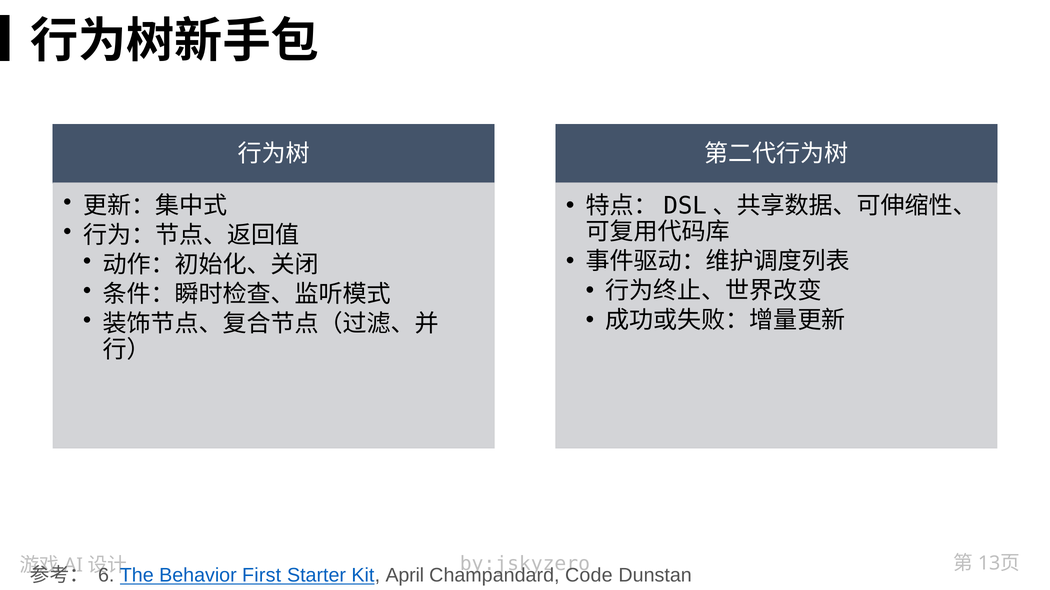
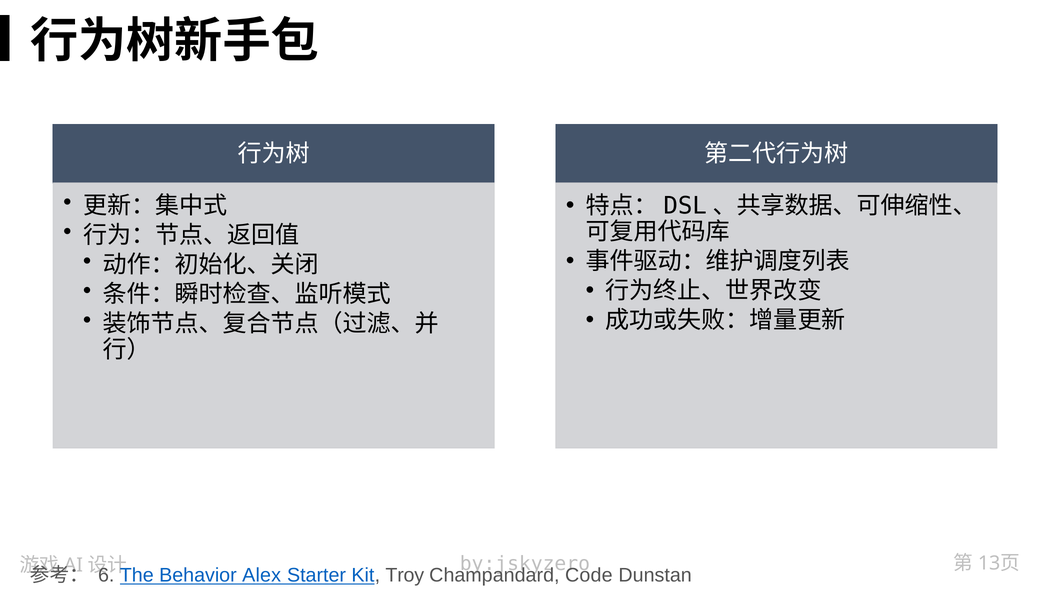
First: First -> Alex
April: April -> Troy
